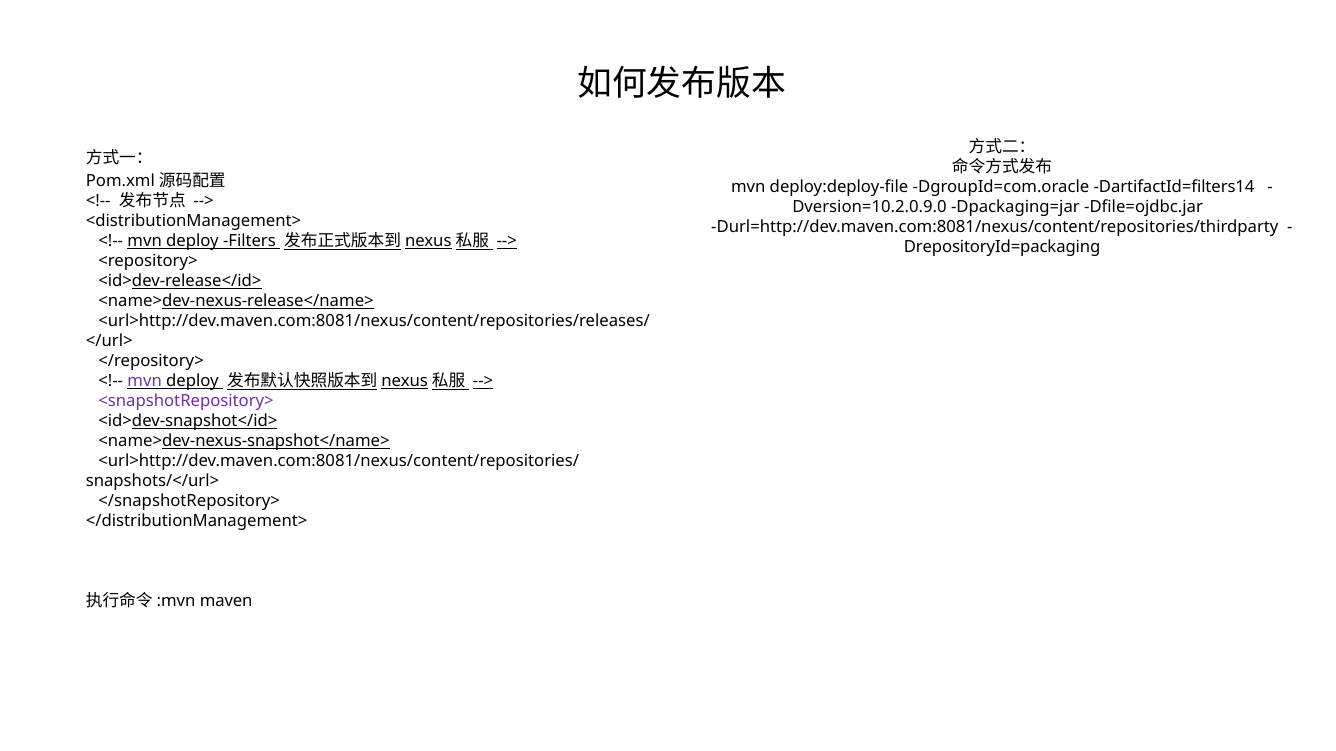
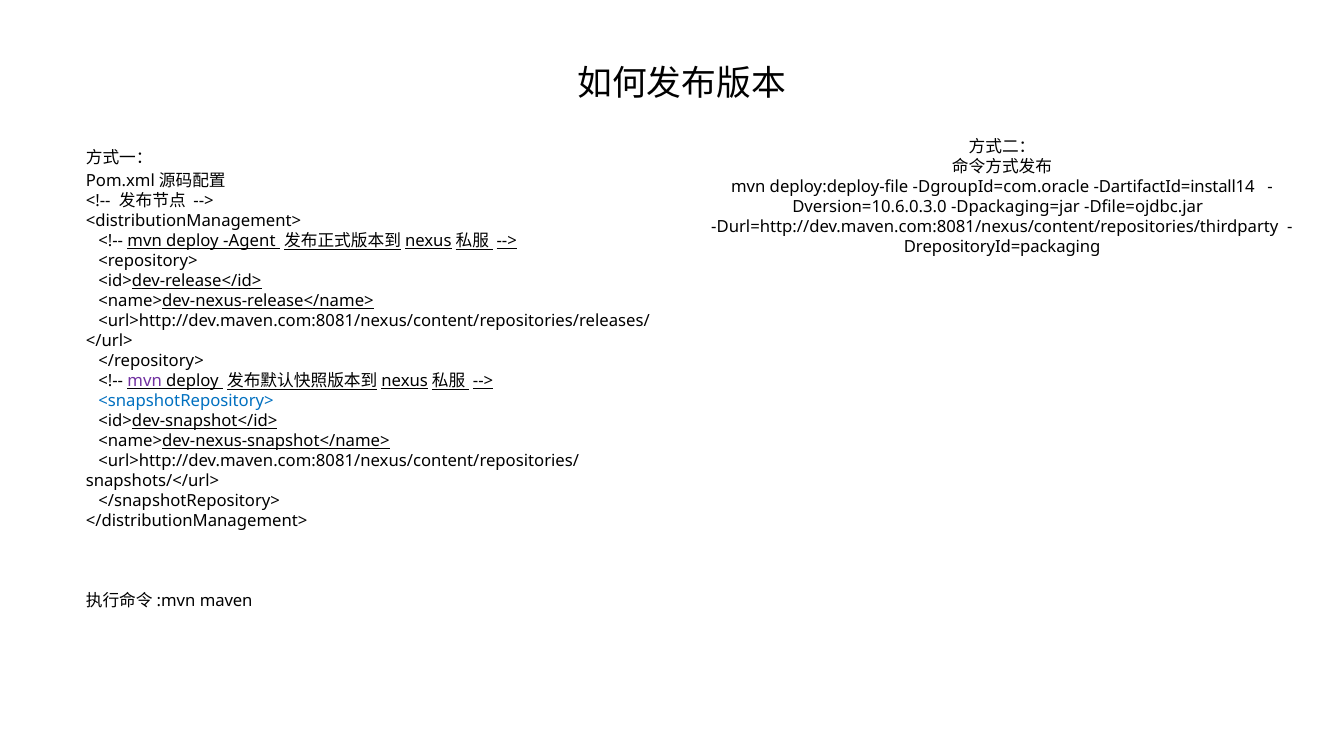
DartifactId=filters14: DartifactId=filters14 -> DartifactId=install14
Dversion=10.2.0.9.0: Dversion=10.2.0.9.0 -> Dversion=10.6.0.3.0
Filters: Filters -> Agent
<snapshotRepository> colour: purple -> blue
